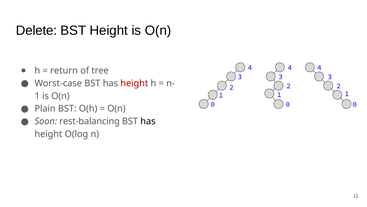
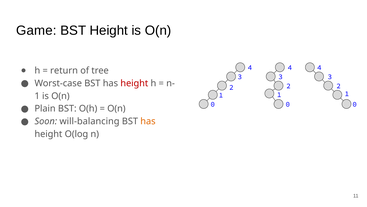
Delete: Delete -> Game
rest-balancing: rest-balancing -> will-balancing
has at (148, 121) colour: black -> orange
